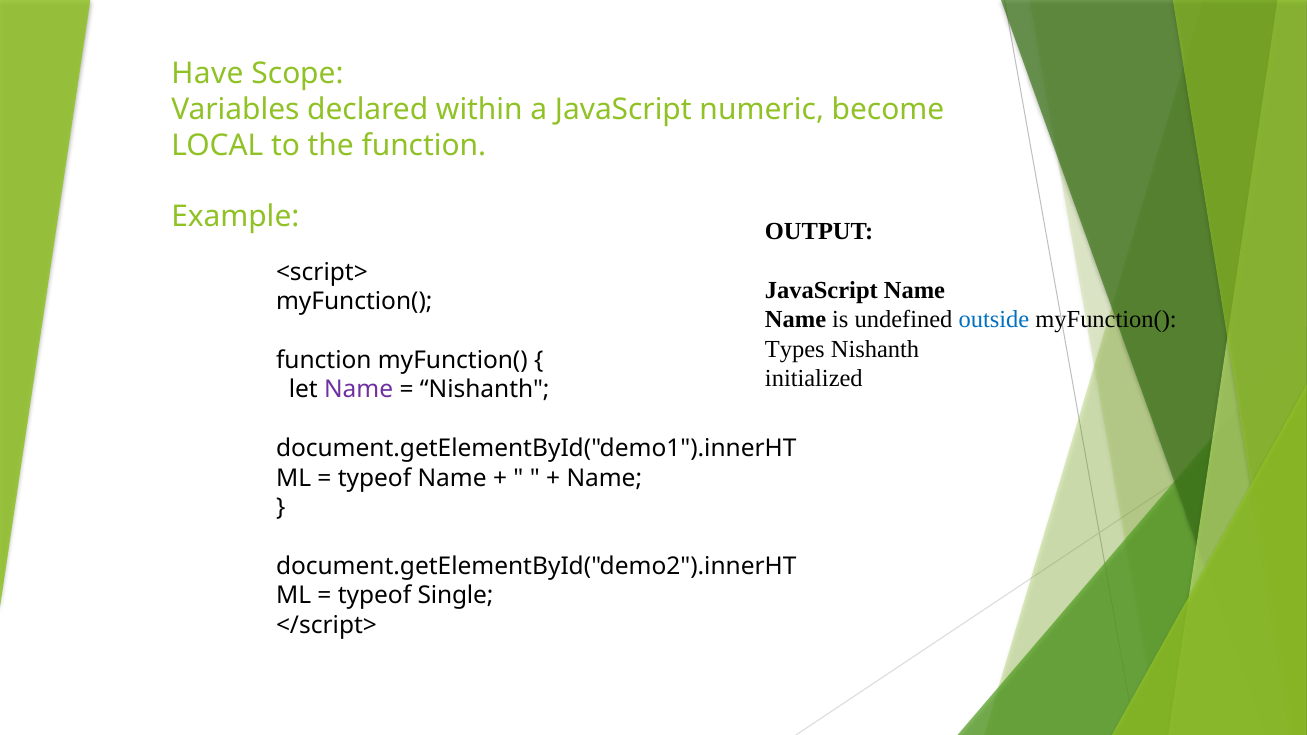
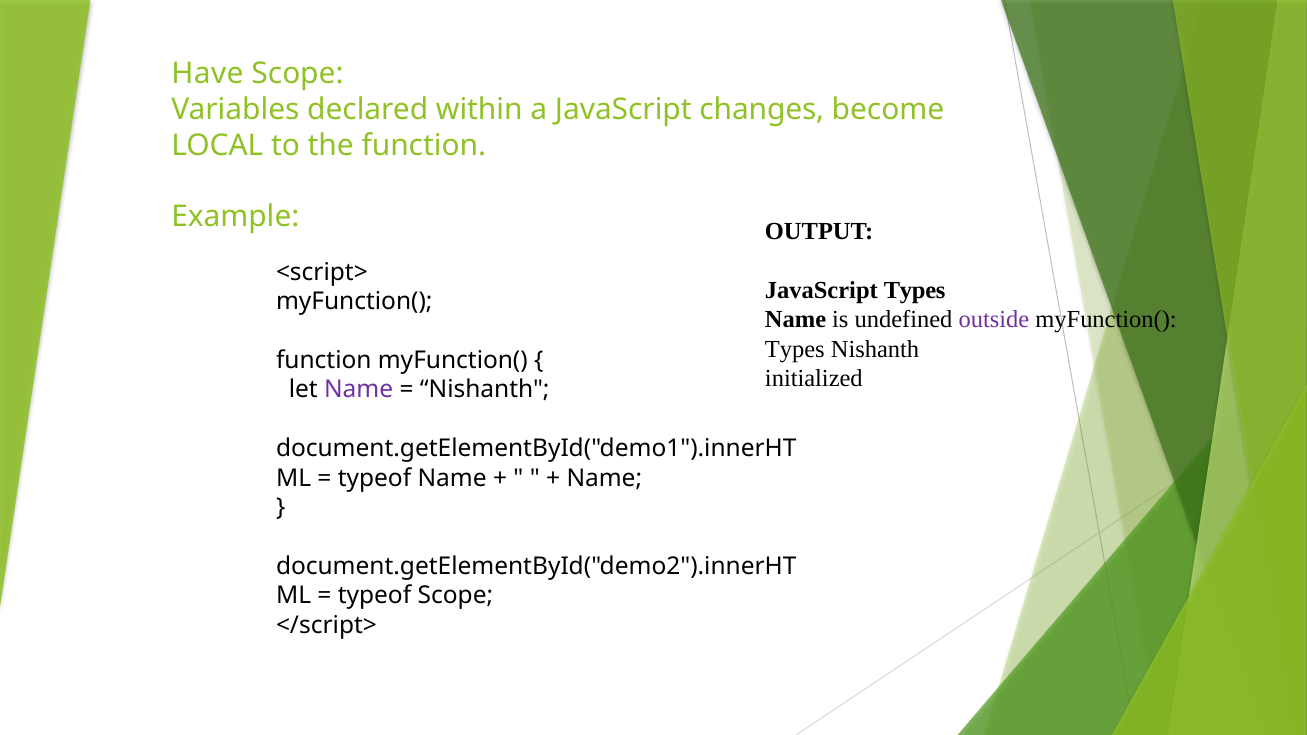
numeric: numeric -> changes
JavaScript Name: Name -> Types
outside colour: blue -> purple
typeof Single: Single -> Scope
